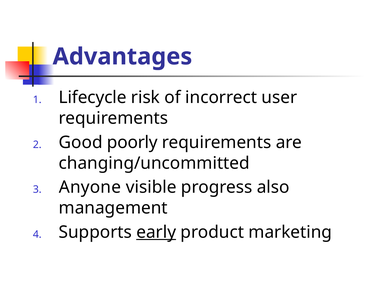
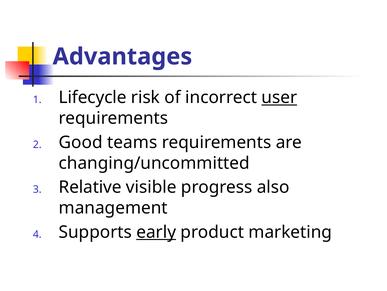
user underline: none -> present
poorly: poorly -> teams
Anyone: Anyone -> Relative
